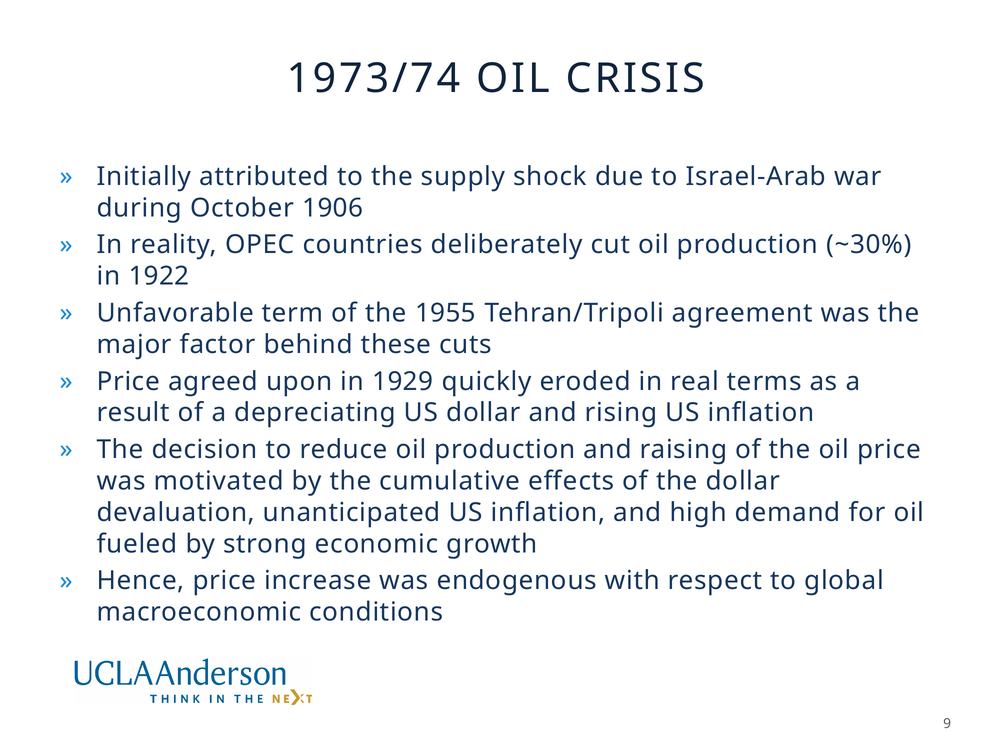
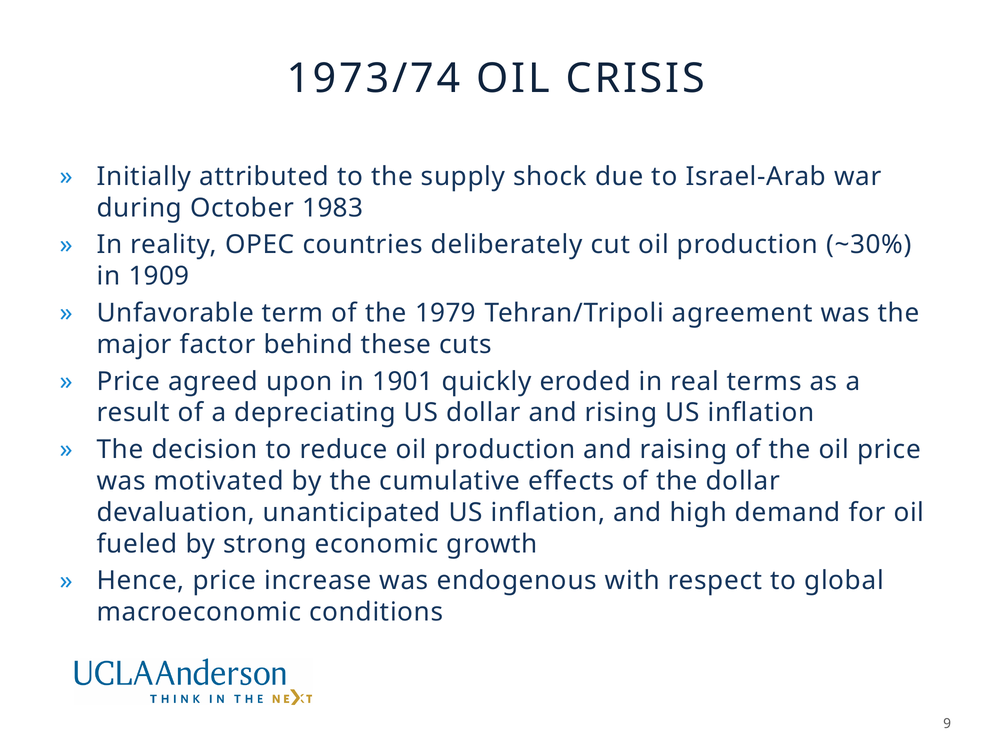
1906: 1906 -> 1983
1922: 1922 -> 1909
1955: 1955 -> 1979
1929: 1929 -> 1901
